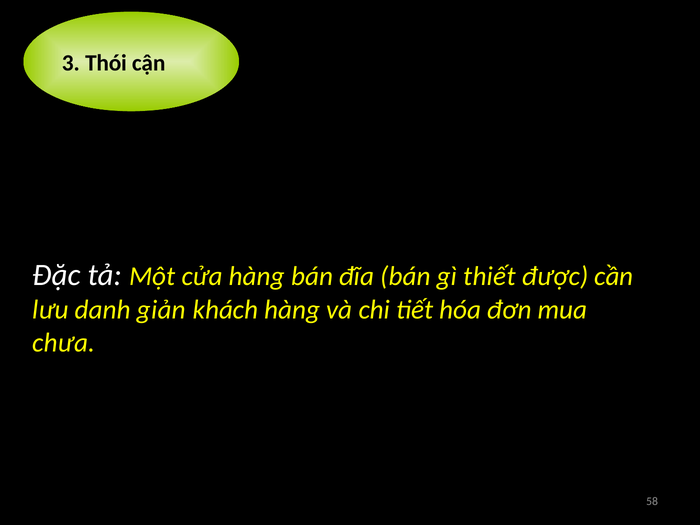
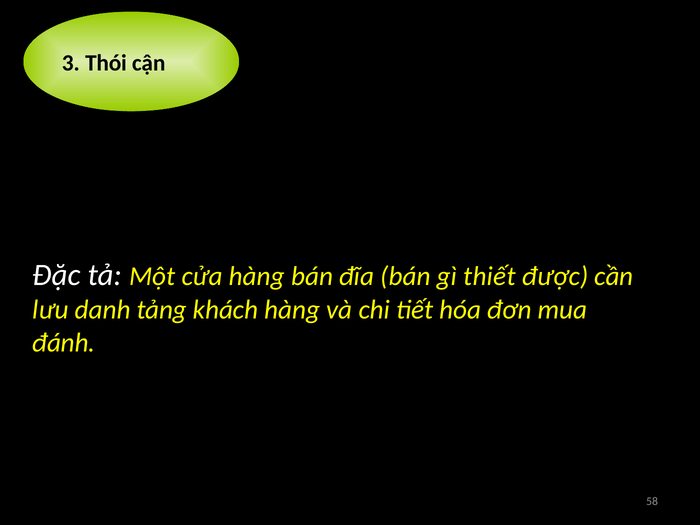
giản: giản -> tảng
chưa: chưa -> đánh
